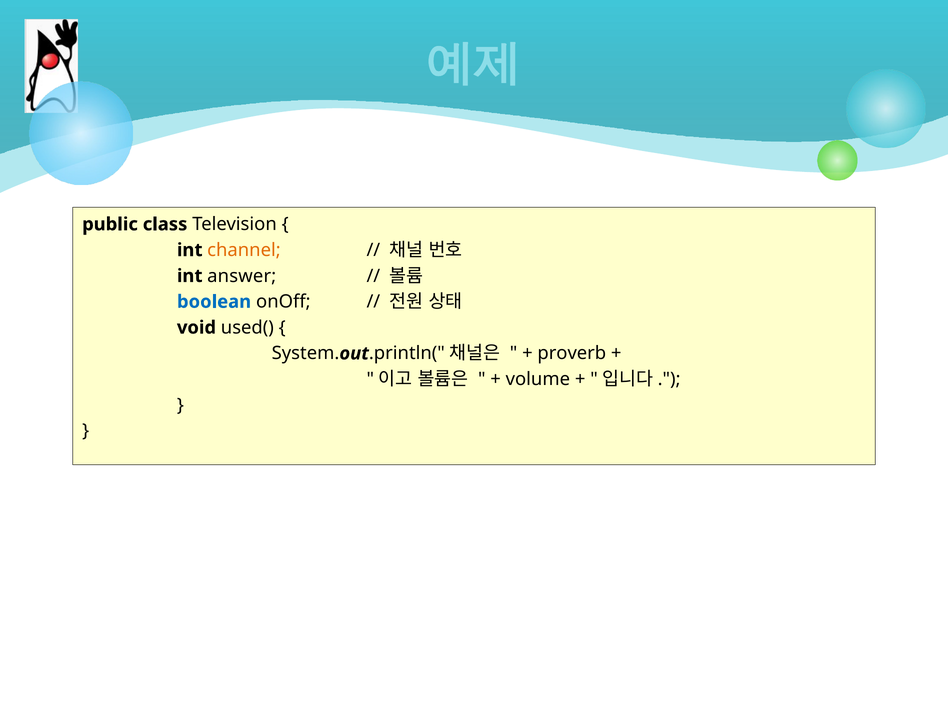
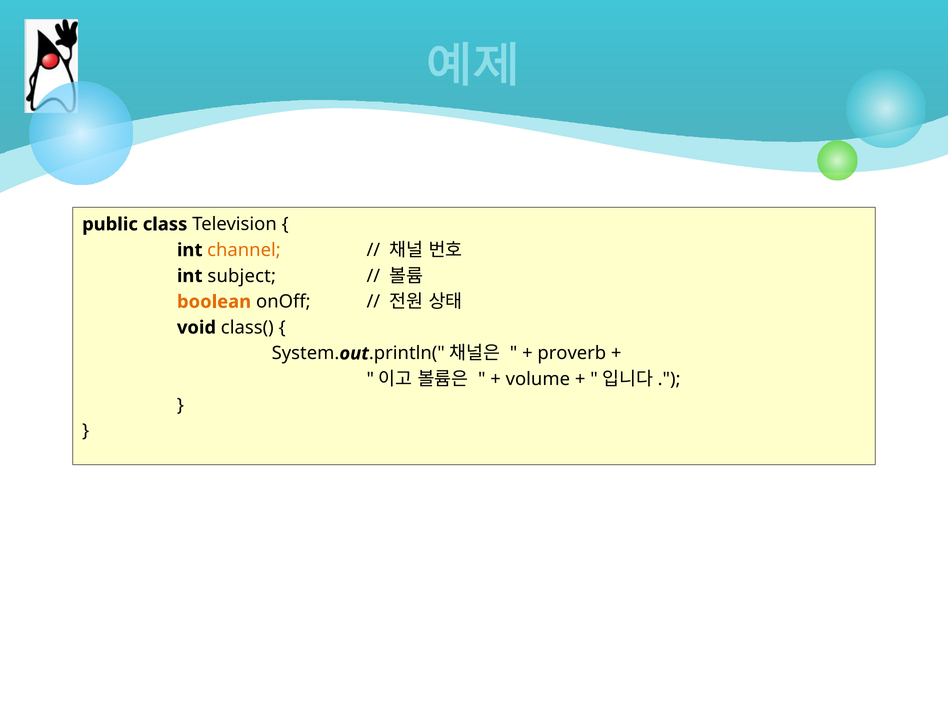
answer: answer -> subject
boolean colour: blue -> orange
used(: used( -> class(
